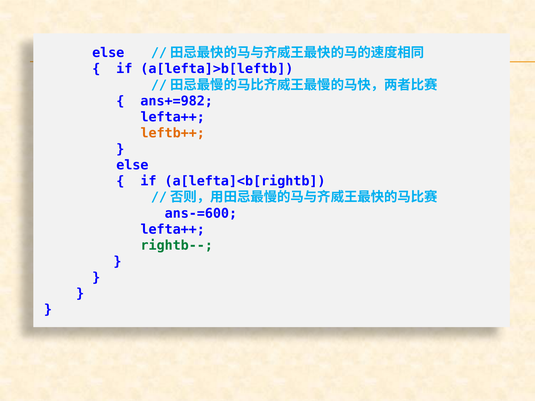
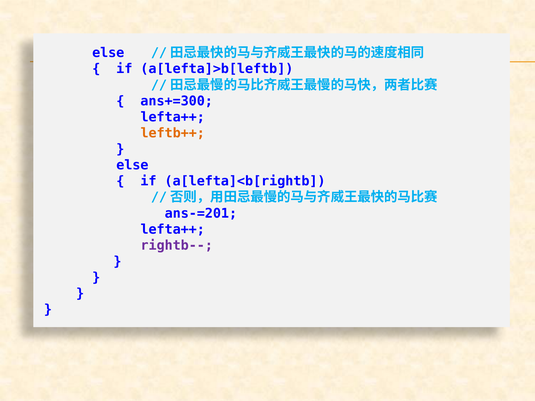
ans+=982: ans+=982 -> ans+=300
ans-=600: ans-=600 -> ans-=201
rightb-- colour: green -> purple
